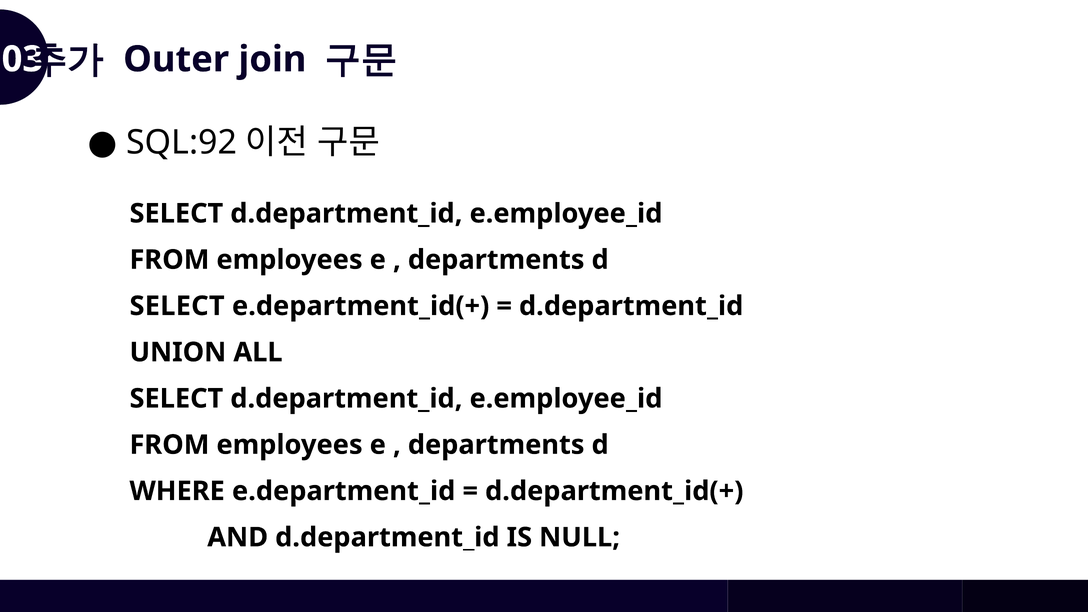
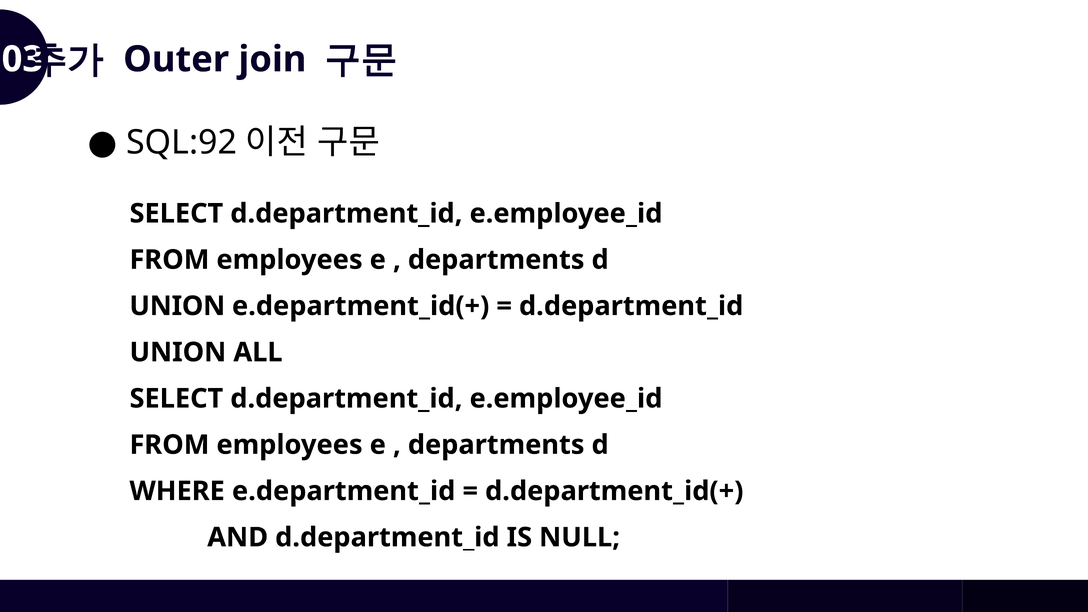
SELECT at (177, 306): SELECT -> UNION
